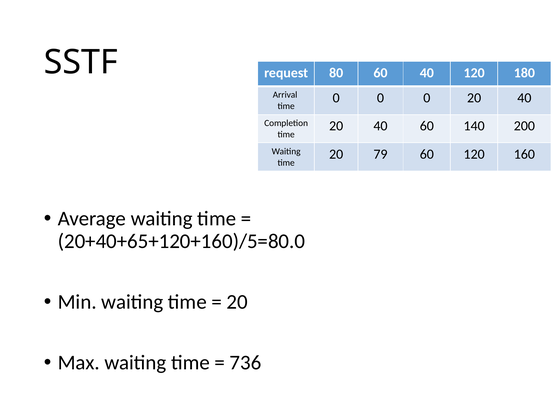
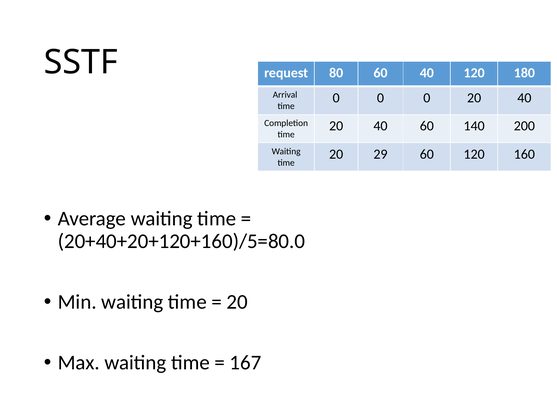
79: 79 -> 29
20+40+65+120+160)/5=80.0: 20+40+65+120+160)/5=80.0 -> 20+40+20+120+160)/5=80.0
736: 736 -> 167
